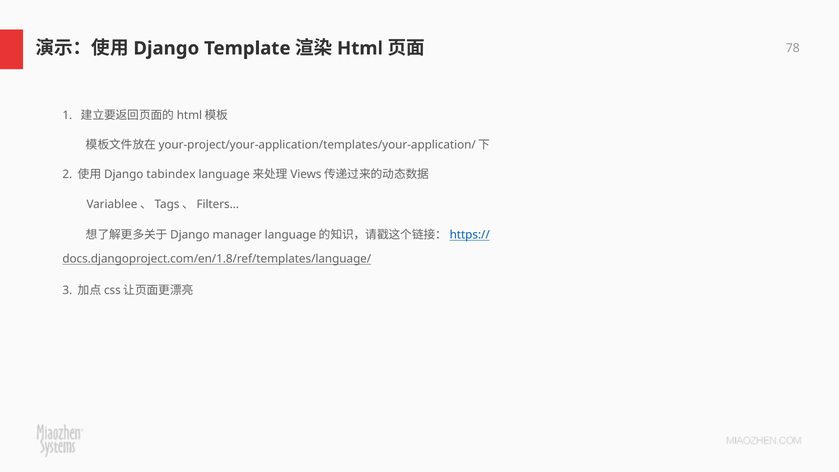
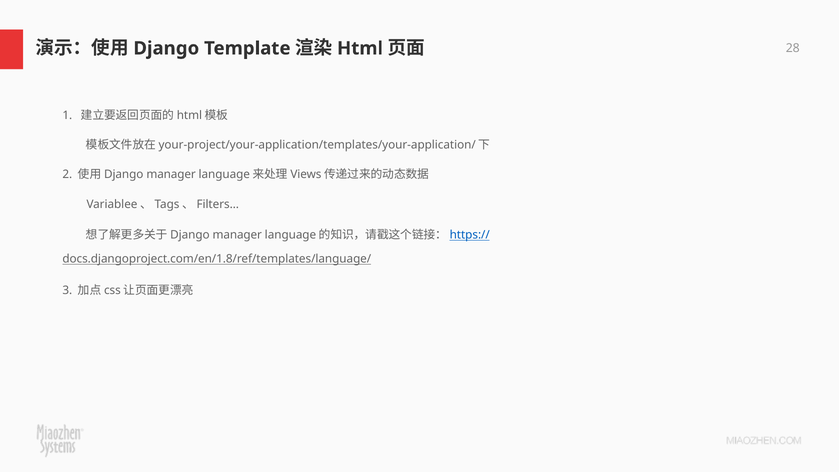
78: 78 -> 28
tabindex at (171, 175): tabindex -> manager
